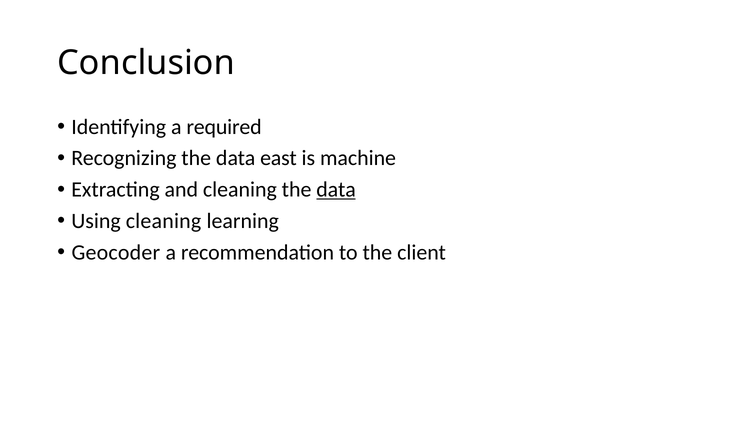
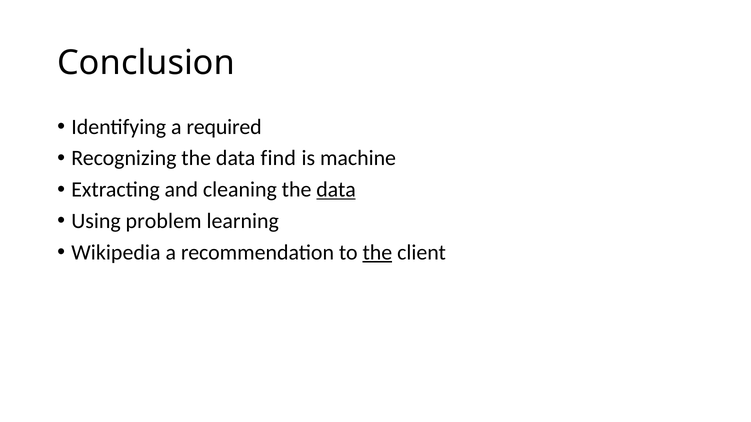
east: east -> find
Using cleaning: cleaning -> problem
Geocoder: Geocoder -> Wikipedia
the at (377, 253) underline: none -> present
